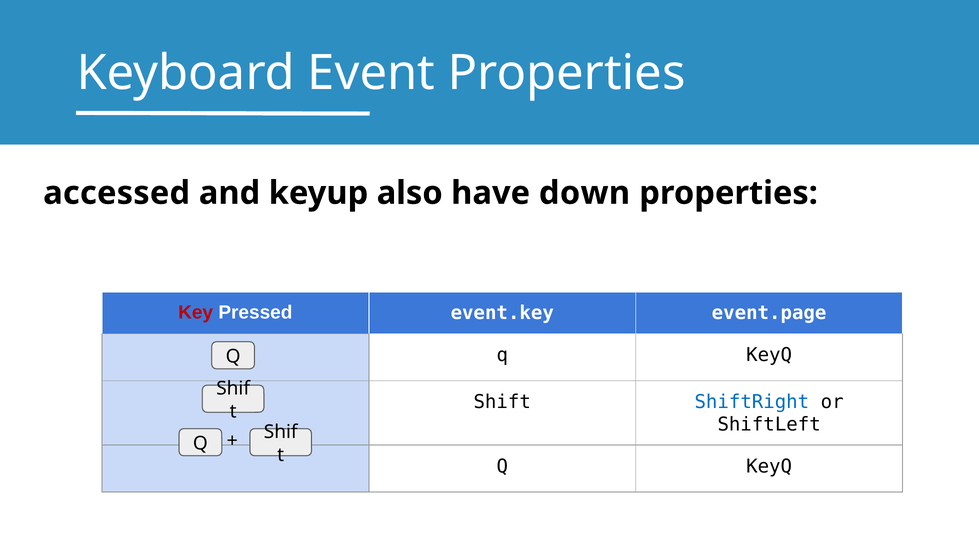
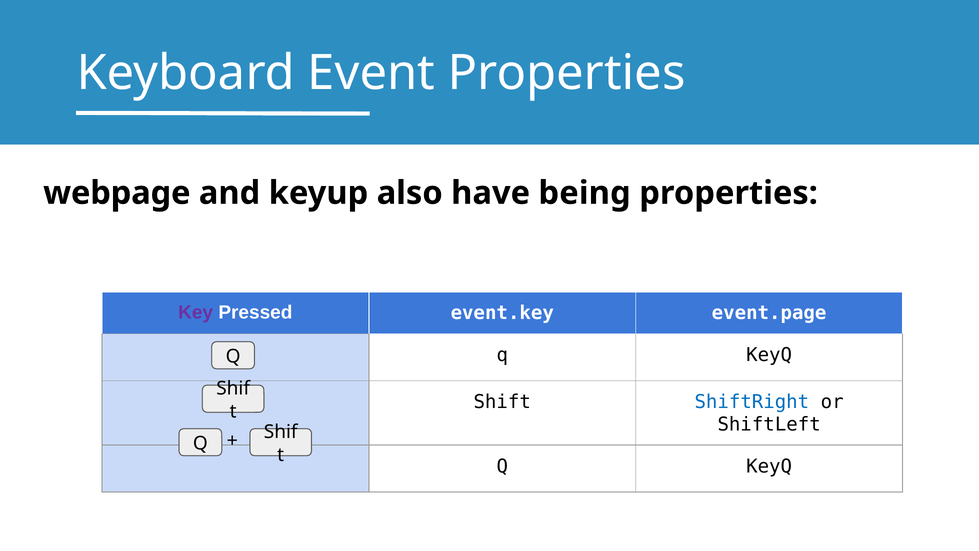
accessed: accessed -> webpage
down: down -> being
Key colour: red -> purple
